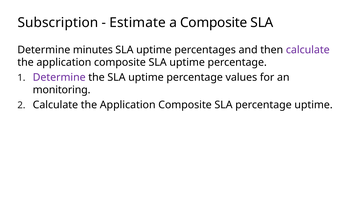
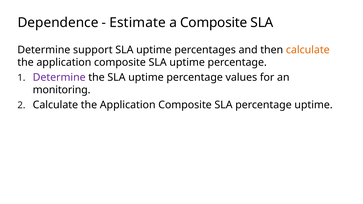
Subscription: Subscription -> Dependence
minutes: minutes -> support
calculate at (308, 50) colour: purple -> orange
